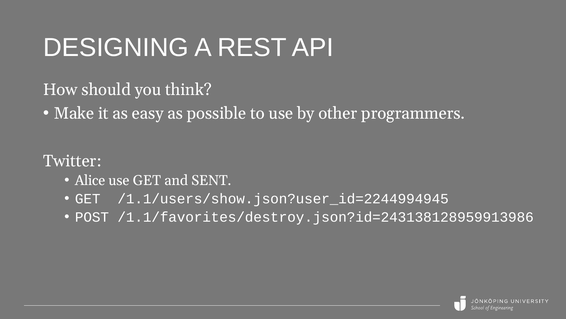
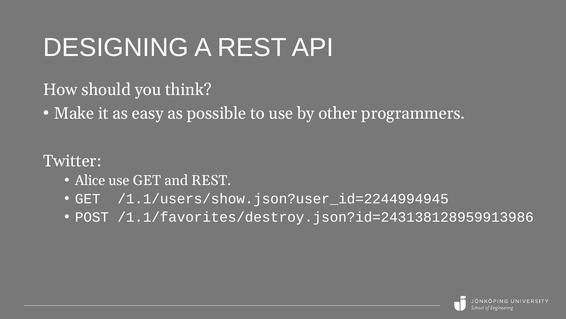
and SENT: SENT -> REST
